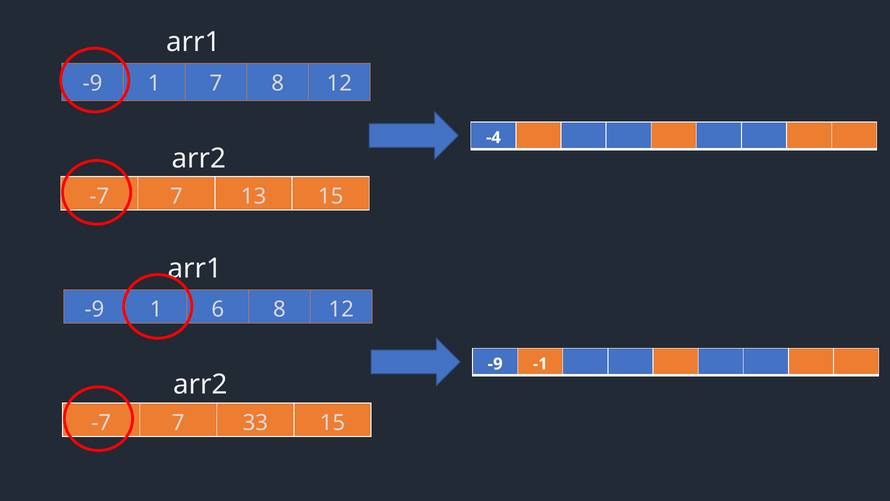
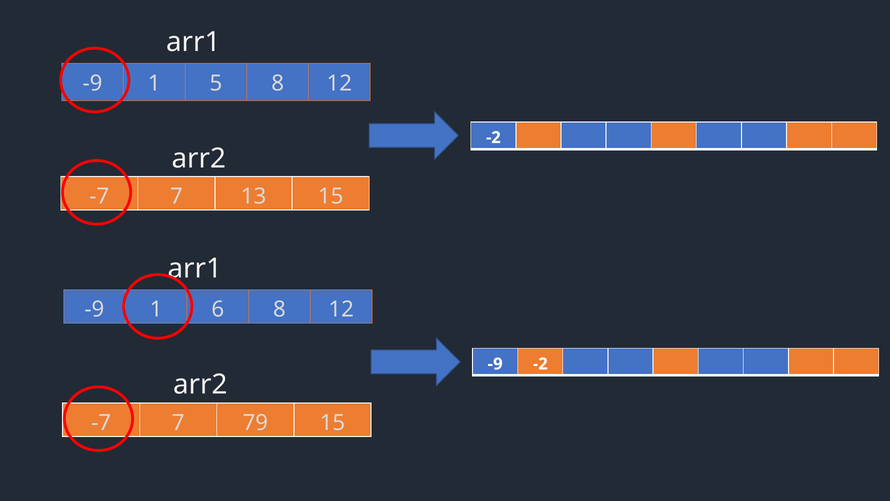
1 7: 7 -> 5
-4 at (493, 138): -4 -> -2
-9 -1: -1 -> -2
33: 33 -> 79
